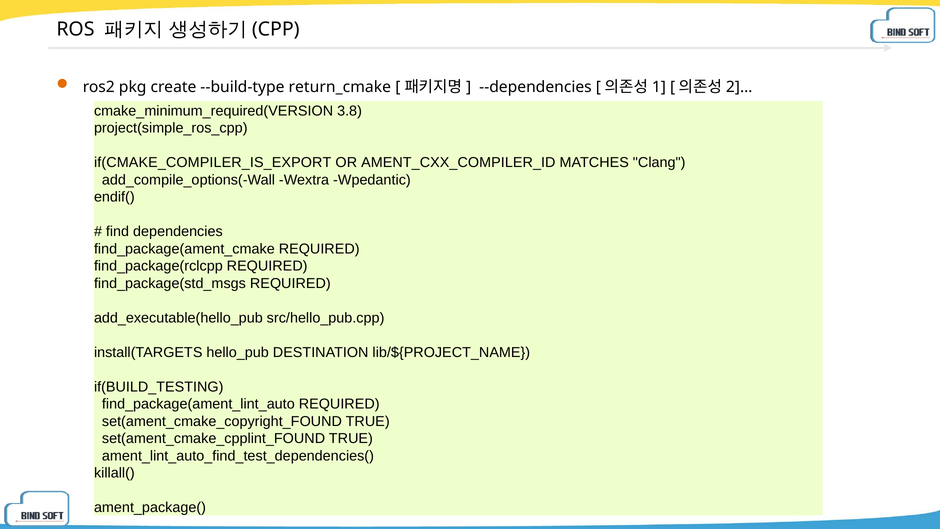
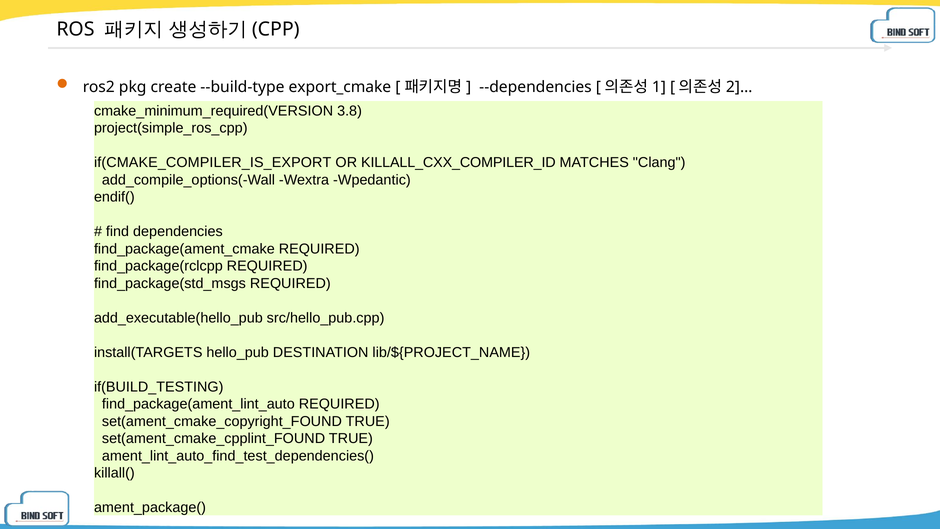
return_cmake: return_cmake -> export_cmake
AMENT_CXX_COMPILER_ID: AMENT_CXX_COMPILER_ID -> KILLALL_CXX_COMPILER_ID
